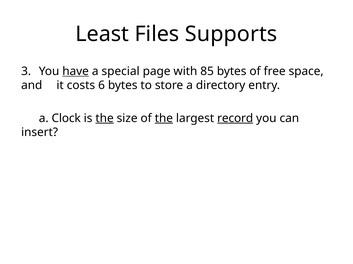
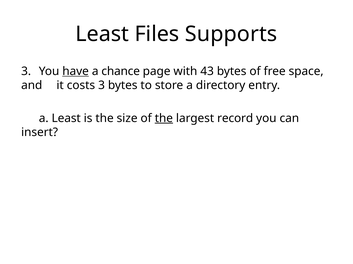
special: special -> chance
85: 85 -> 43
costs 6: 6 -> 3
a Clock: Clock -> Least
the at (105, 118) underline: present -> none
record underline: present -> none
